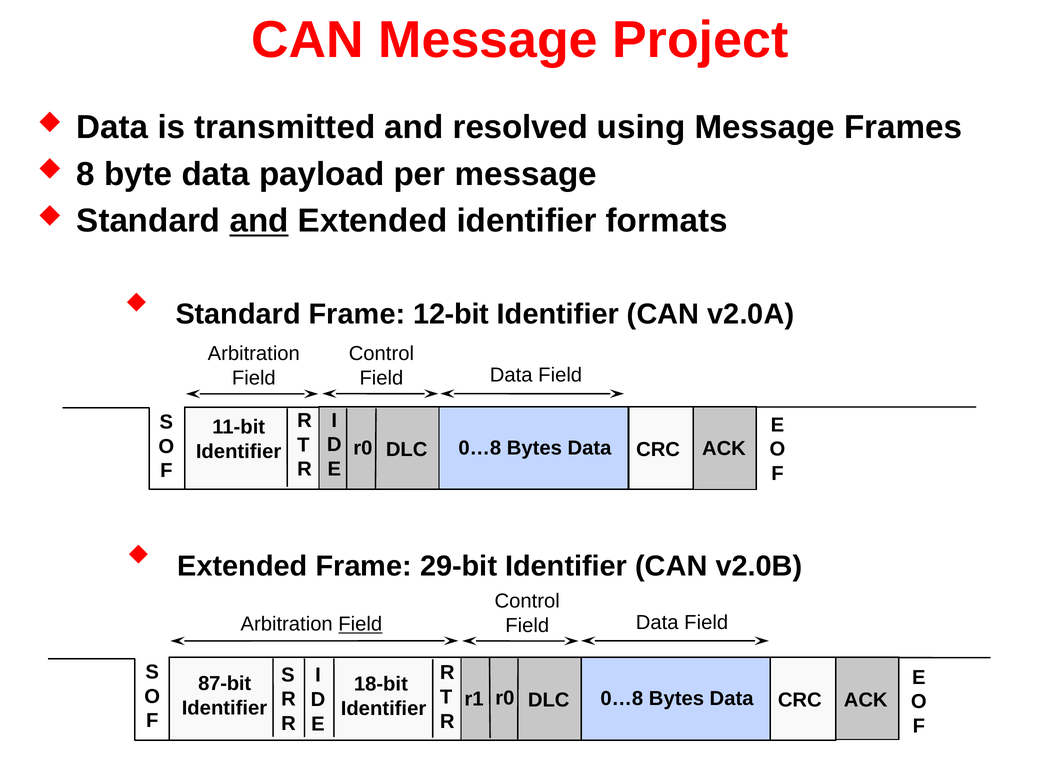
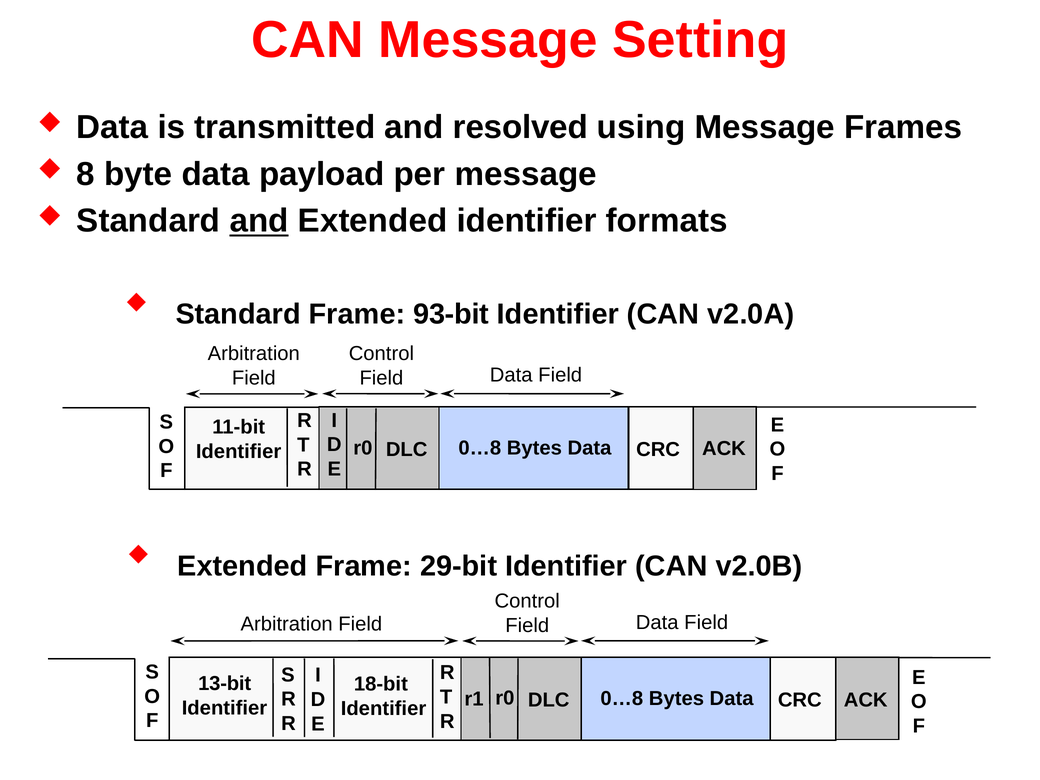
Project: Project -> Setting
12-bit: 12-bit -> 93-bit
Field at (360, 624) underline: present -> none
87-bit: 87-bit -> 13-bit
